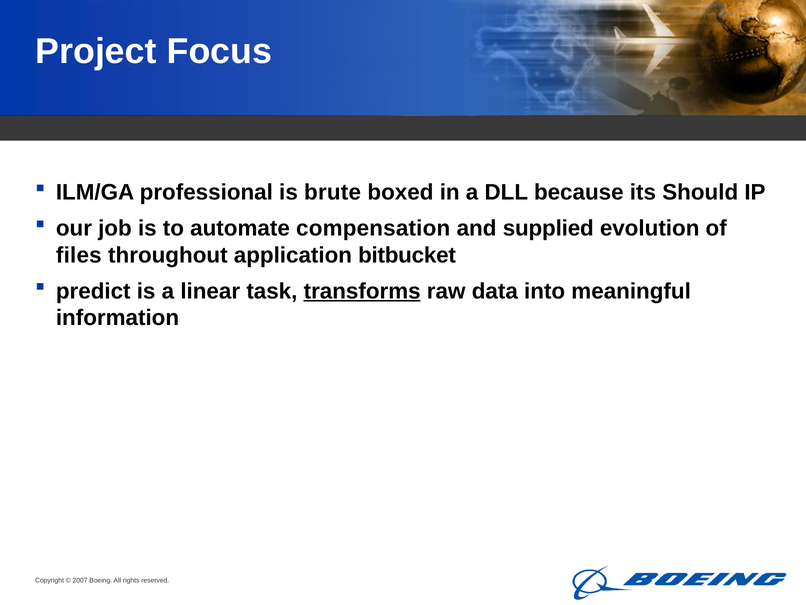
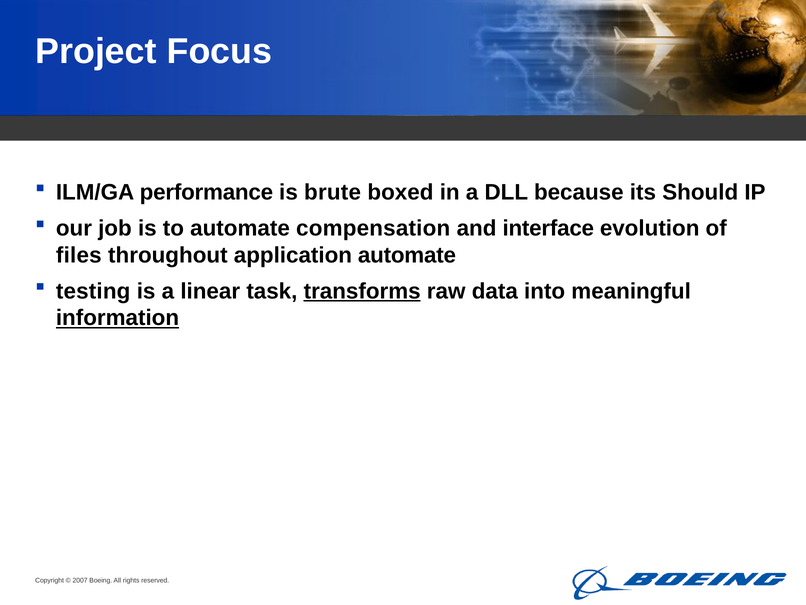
professional: professional -> performance
supplied: supplied -> interface
application bitbucket: bitbucket -> automate
predict: predict -> testing
information underline: none -> present
